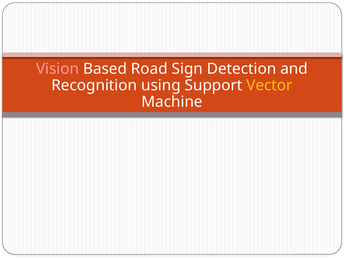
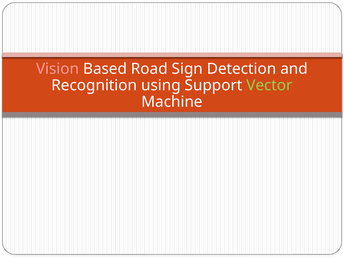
Vector colour: yellow -> light green
